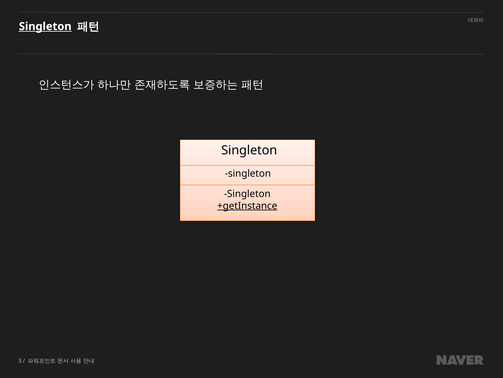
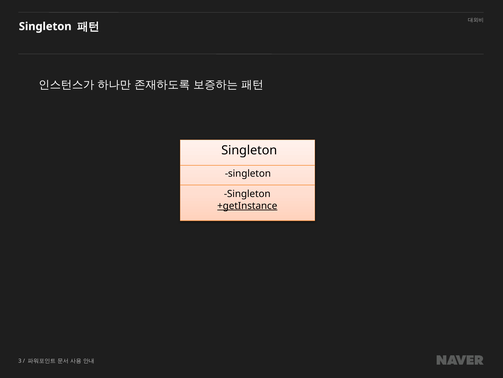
Singleton at (45, 26) underline: present -> none
